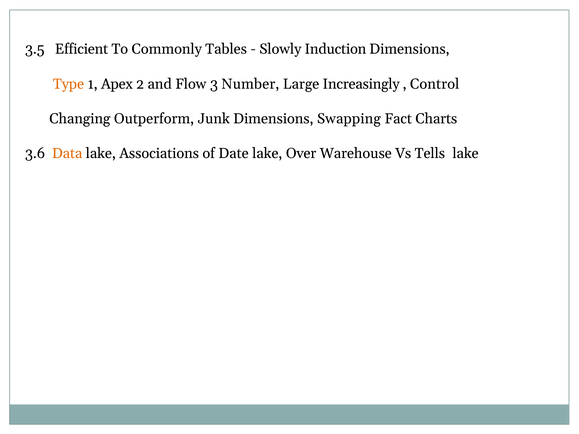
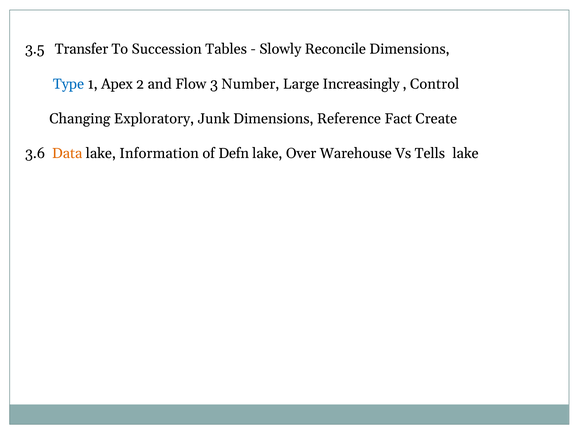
Efficient: Efficient -> Transfer
Commonly: Commonly -> Succession
Induction: Induction -> Reconcile
Type colour: orange -> blue
Outperform: Outperform -> Exploratory
Swapping: Swapping -> Reference
Charts: Charts -> Create
Associations: Associations -> Information
Date: Date -> Defn
